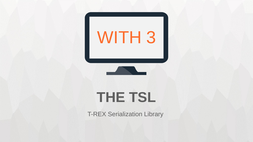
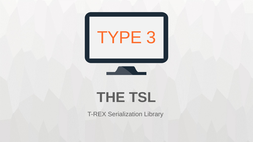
WITH: WITH -> TYPE
